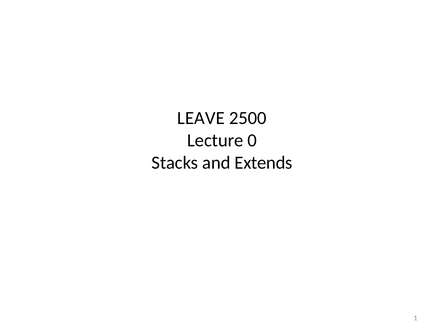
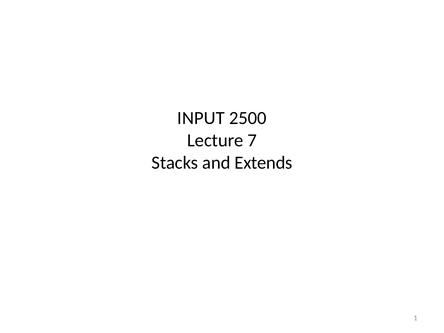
LEAVE: LEAVE -> INPUT
0: 0 -> 7
